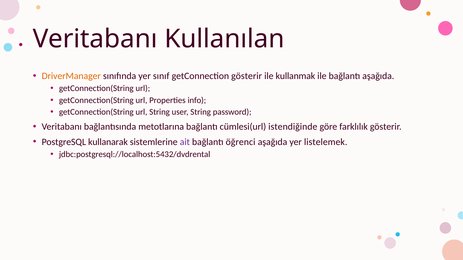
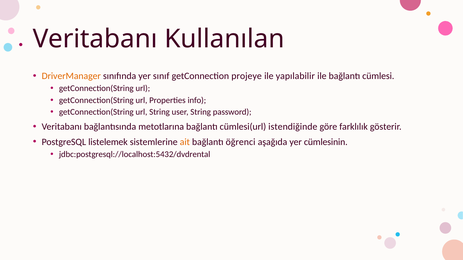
getConnection gösterir: gösterir -> projeye
kullanmak: kullanmak -> yapılabilir
bağlantı aşağıda: aşağıda -> cümlesi
kullanarak: kullanarak -> listelemek
ait colour: purple -> orange
listelemek: listelemek -> cümlesinin
